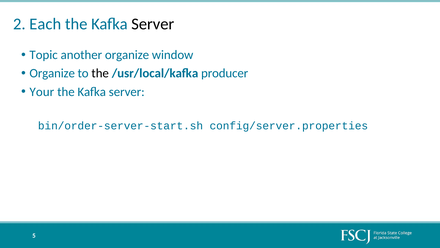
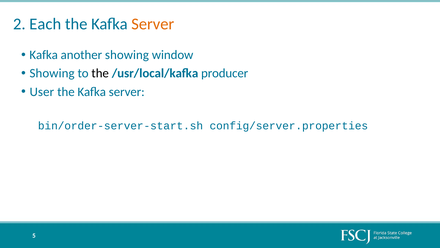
Server at (153, 24) colour: black -> orange
Topic at (44, 55): Topic -> Kafka
another organize: organize -> showing
Organize at (52, 73): Organize -> Showing
Your: Your -> User
